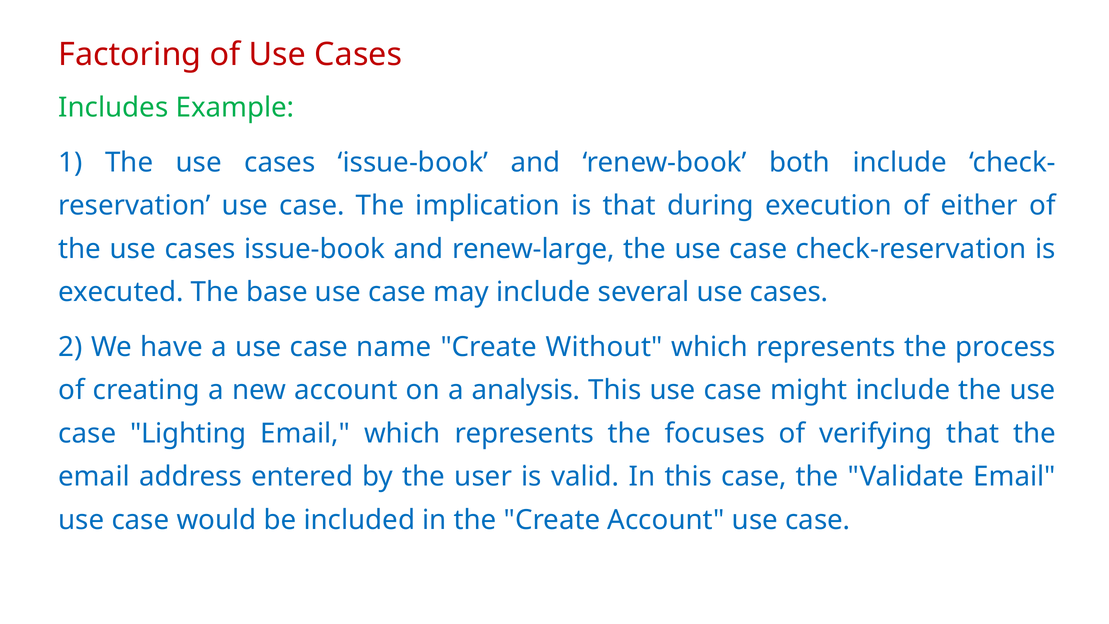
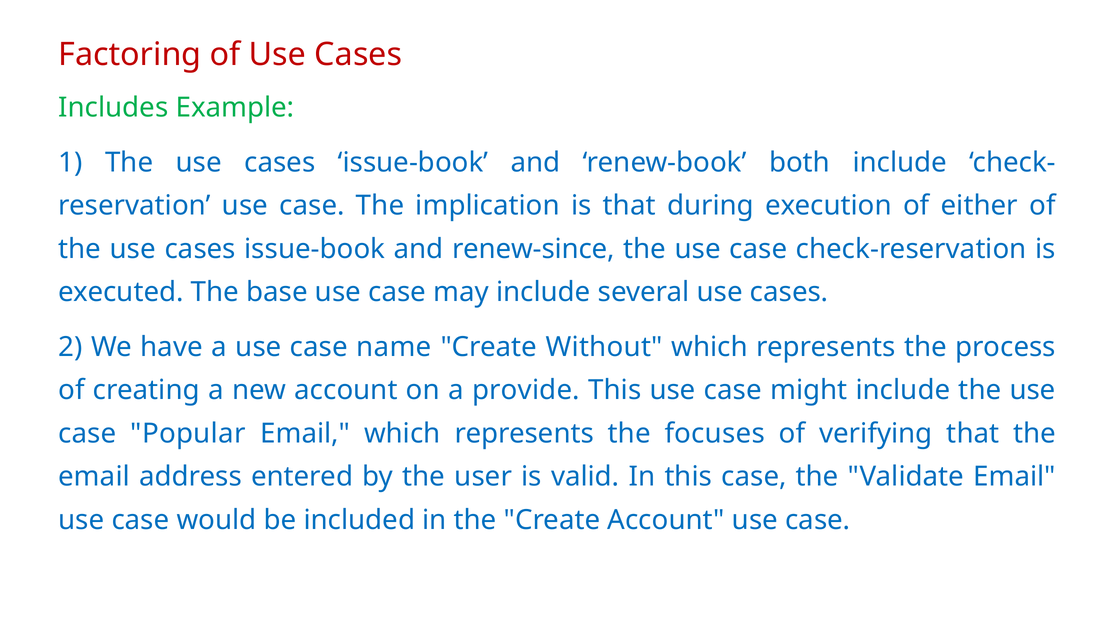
renew-large: renew-large -> renew-since
analysis: analysis -> provide
Lighting: Lighting -> Popular
